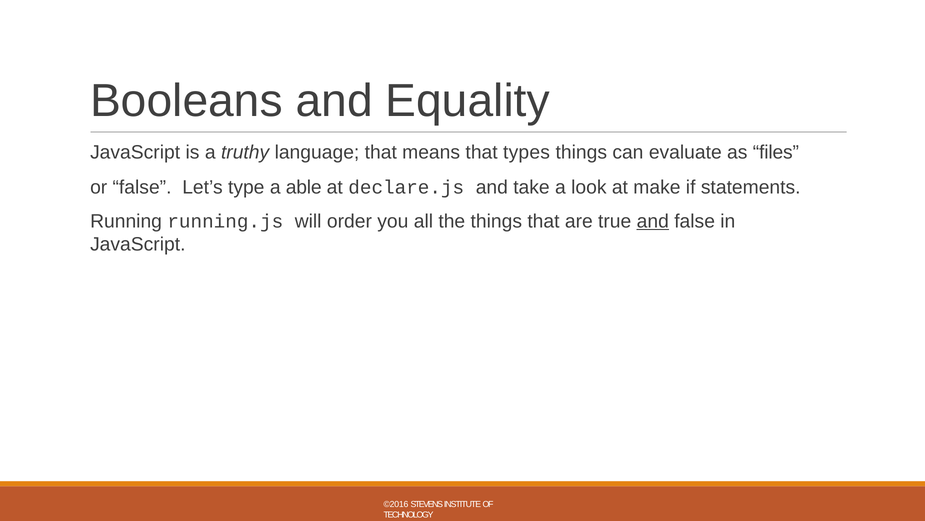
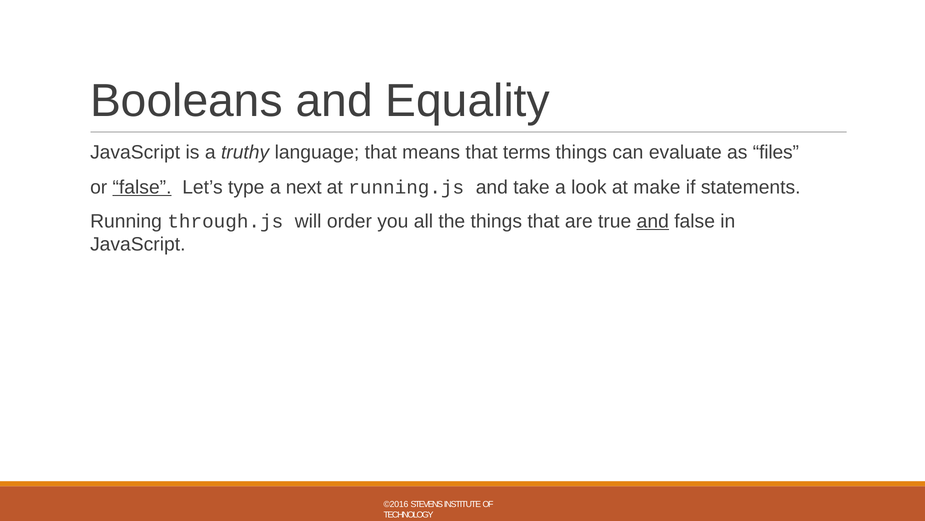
types: types -> terms
false at (142, 187) underline: none -> present
able: able -> next
declare.js: declare.js -> running.js
running.js: running.js -> through.js
